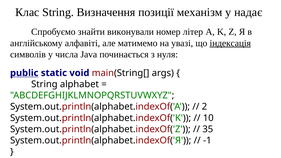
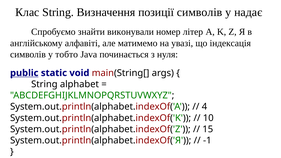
позиції механізм: механізм -> символів
індексація underline: present -> none
числа: числа -> тобто
2: 2 -> 4
35: 35 -> 15
